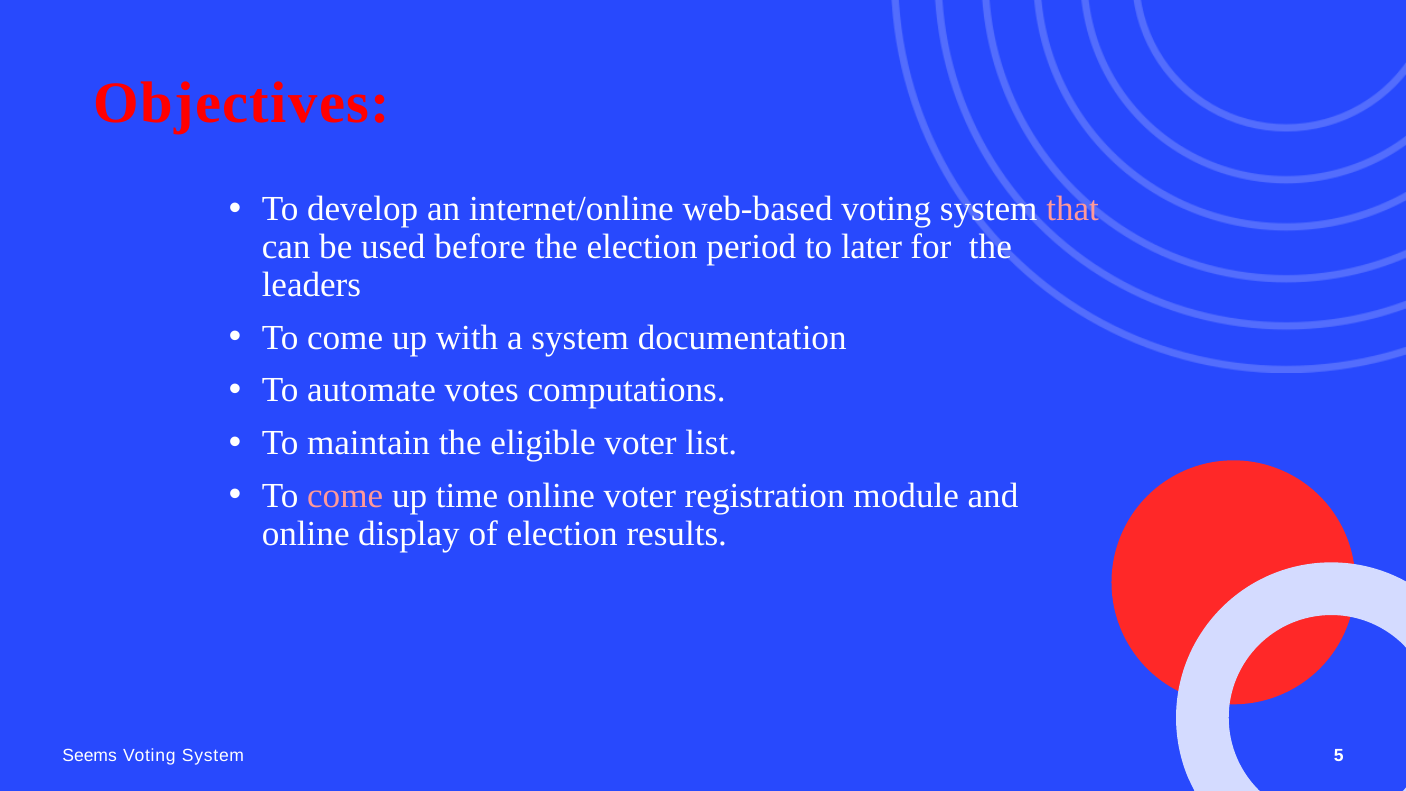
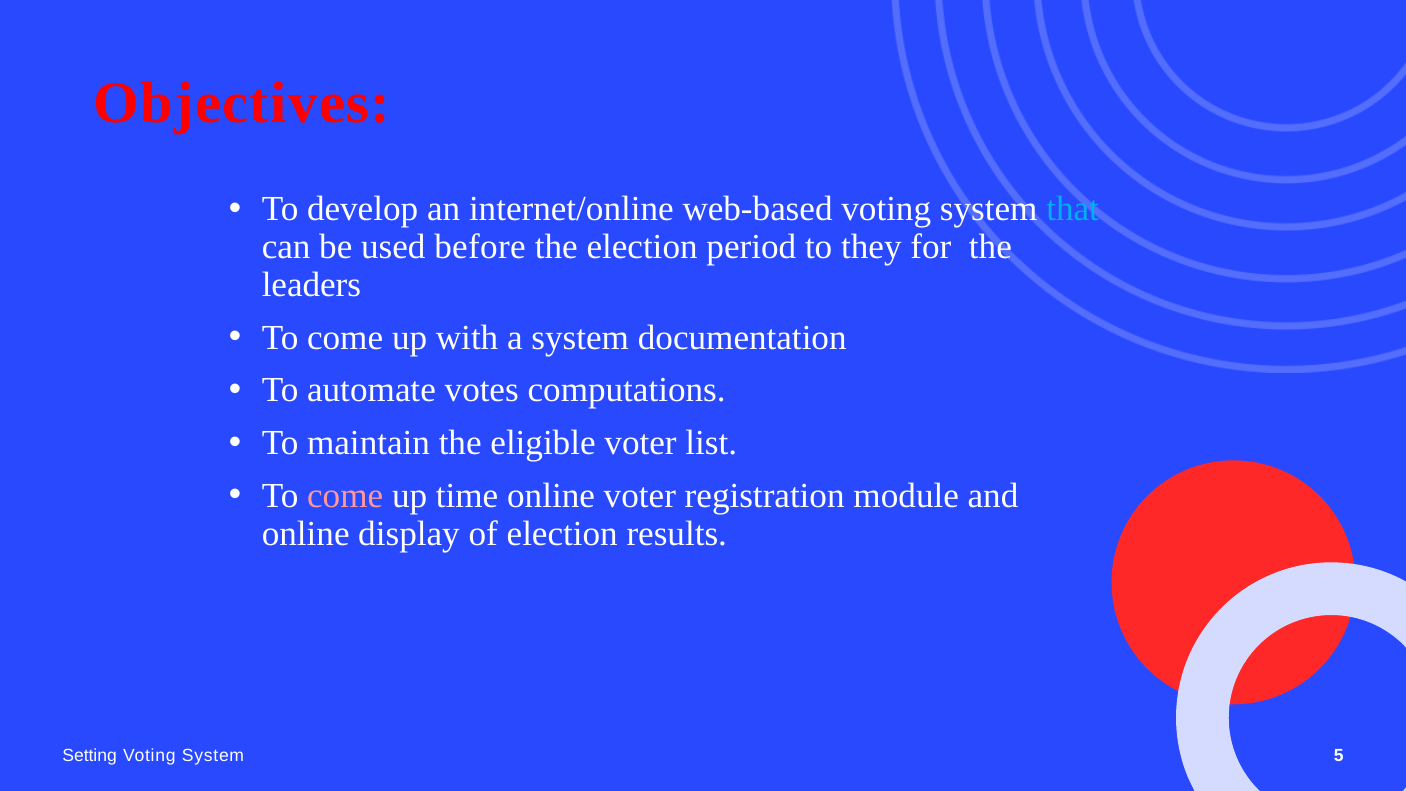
that colour: pink -> light blue
later: later -> they
Seems: Seems -> Setting
